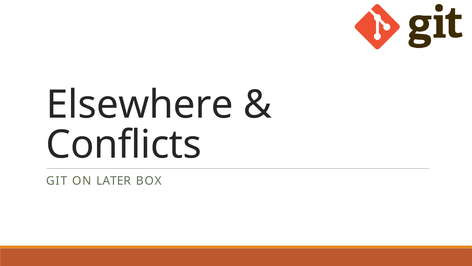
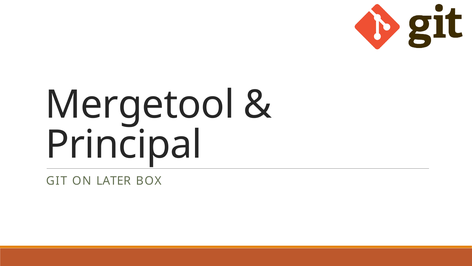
Elsewhere: Elsewhere -> Mergetool
Conflicts: Conflicts -> Principal
